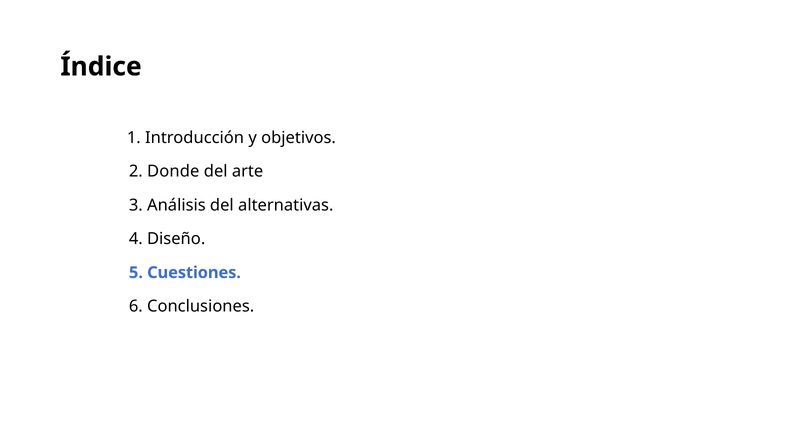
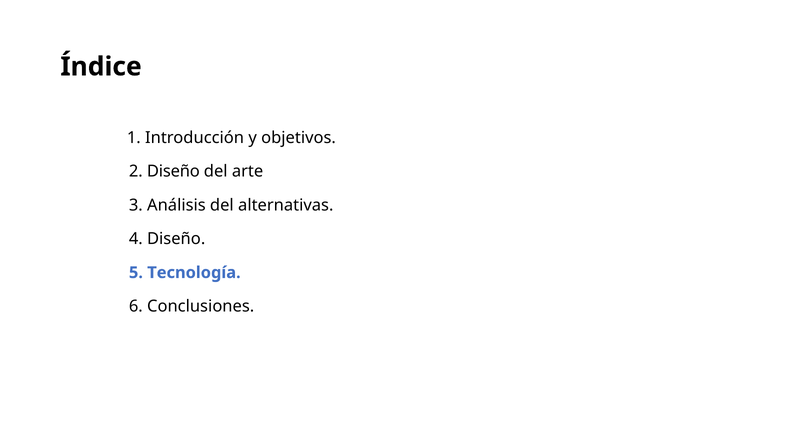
2 Donde: Donde -> Diseño
Cuestiones: Cuestiones -> Tecnología
